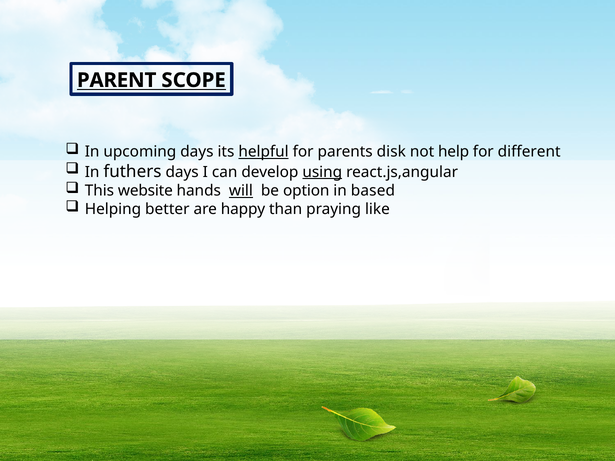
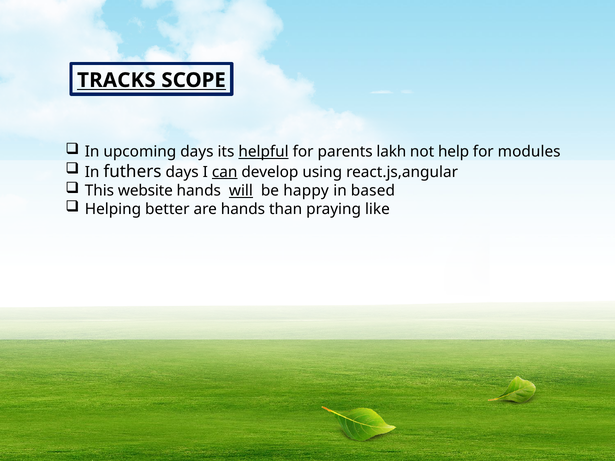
PARENT: PARENT -> TRACKS
disk: disk -> lakh
different: different -> modules
can underline: none -> present
using underline: present -> none
option: option -> happy
are happy: happy -> hands
